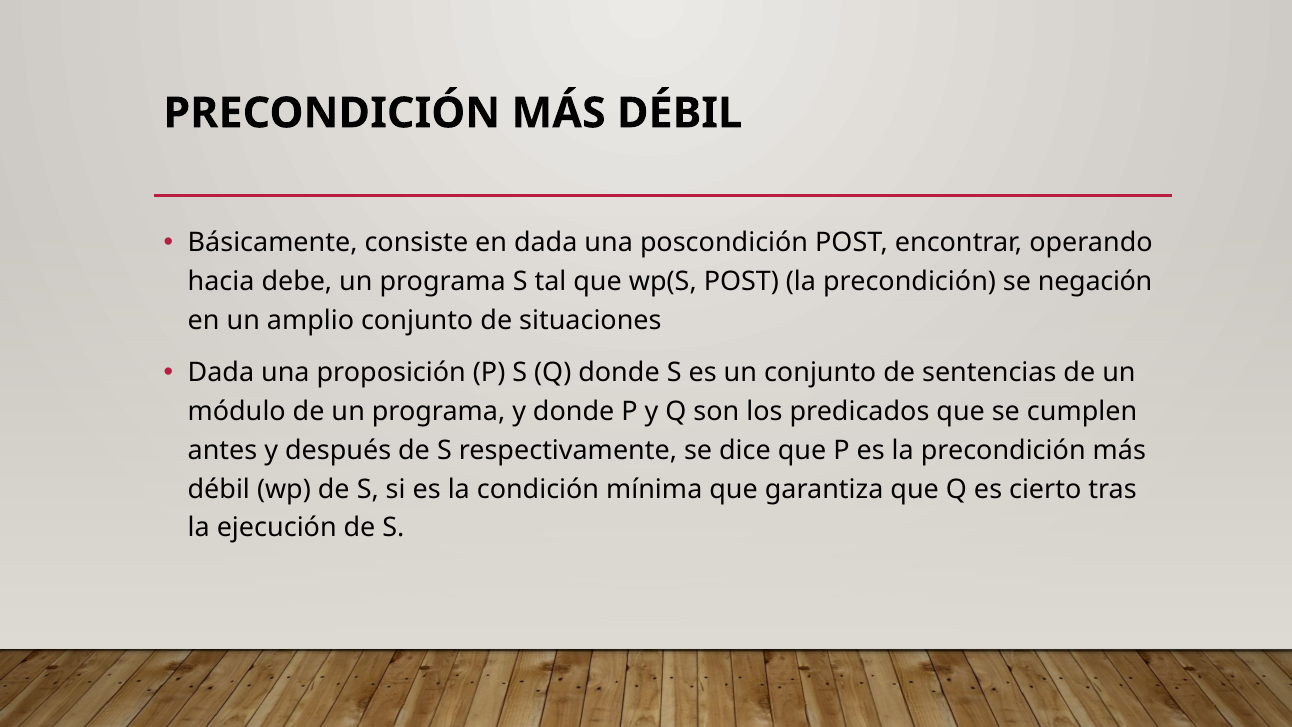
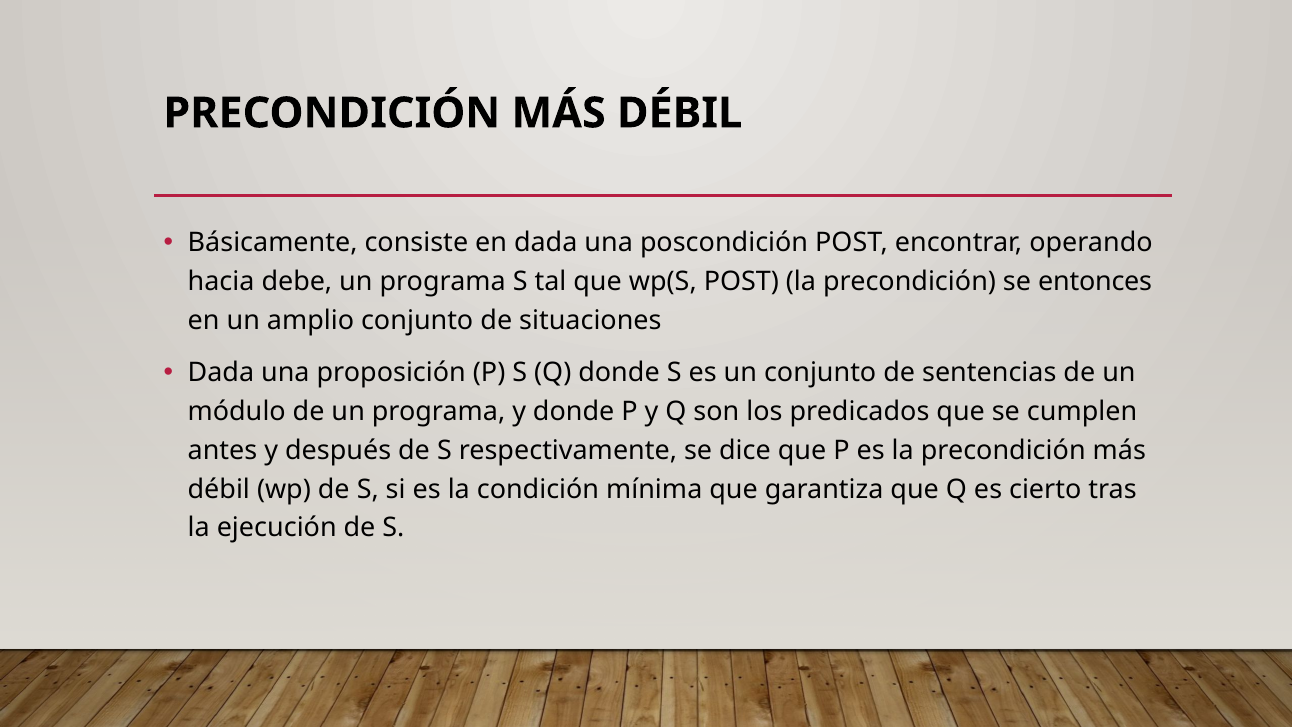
negación: negación -> entonces
